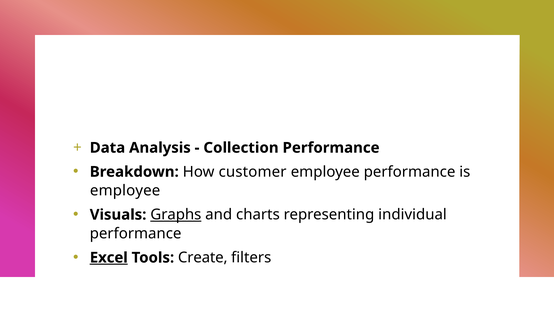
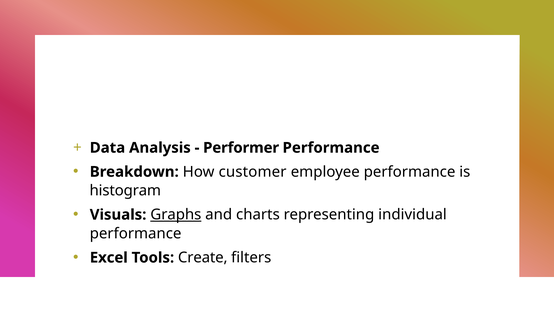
Collection: Collection -> Performer
employee at (125, 191): employee -> histogram
Excel underline: present -> none
